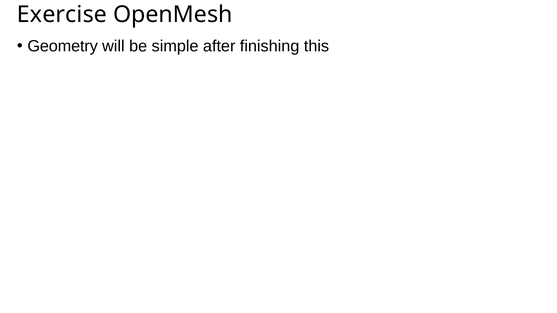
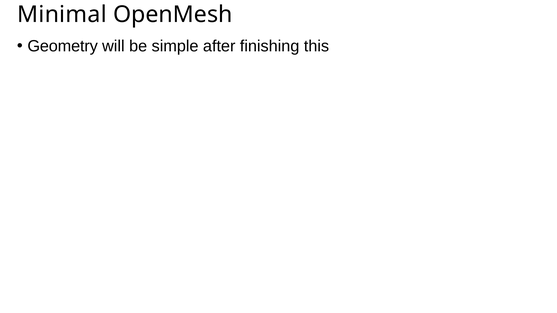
Exercise: Exercise -> Minimal
